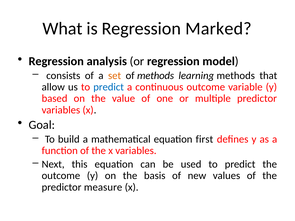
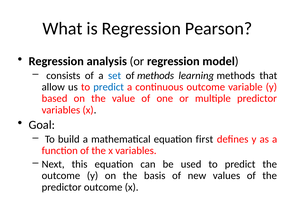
Marked: Marked -> Pearson
set colour: orange -> blue
predictor measure: measure -> outcome
